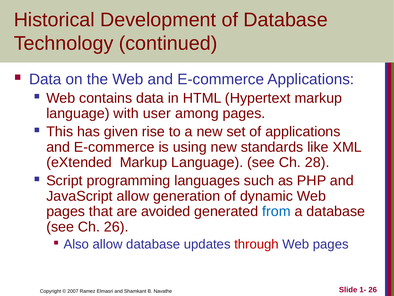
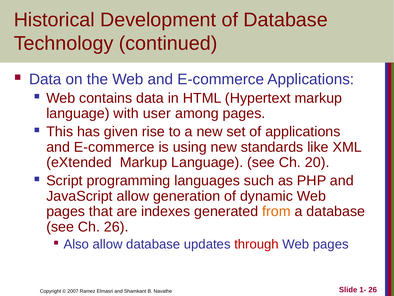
28: 28 -> 20
avoided: avoided -> indexes
from colour: blue -> orange
